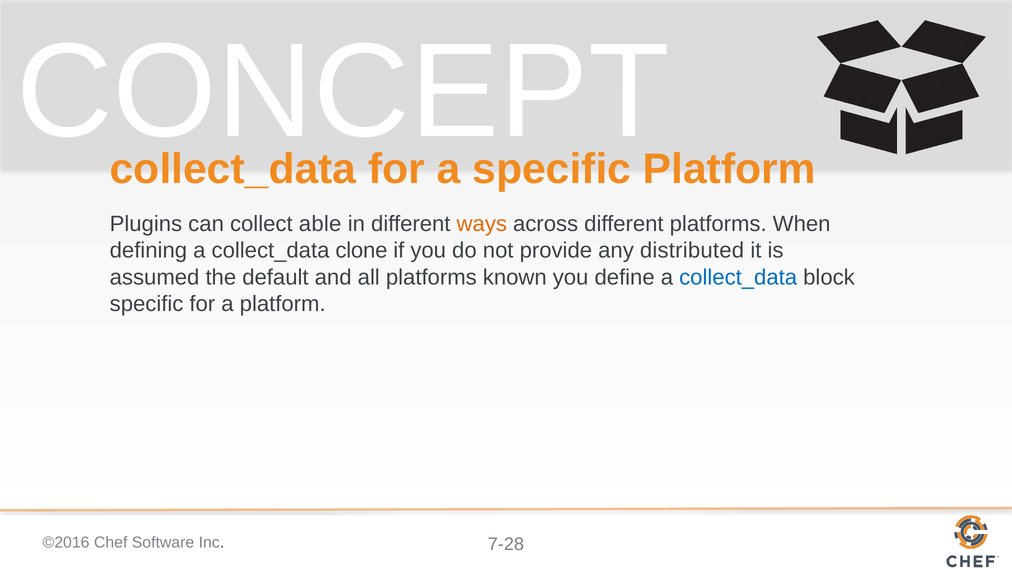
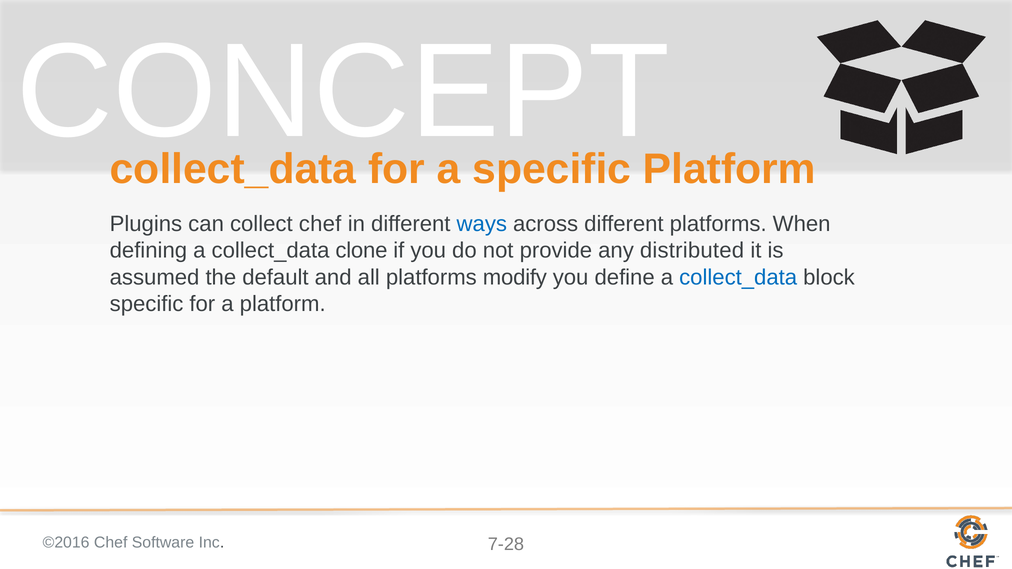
collect able: able -> chef
ways colour: orange -> blue
known: known -> modify
